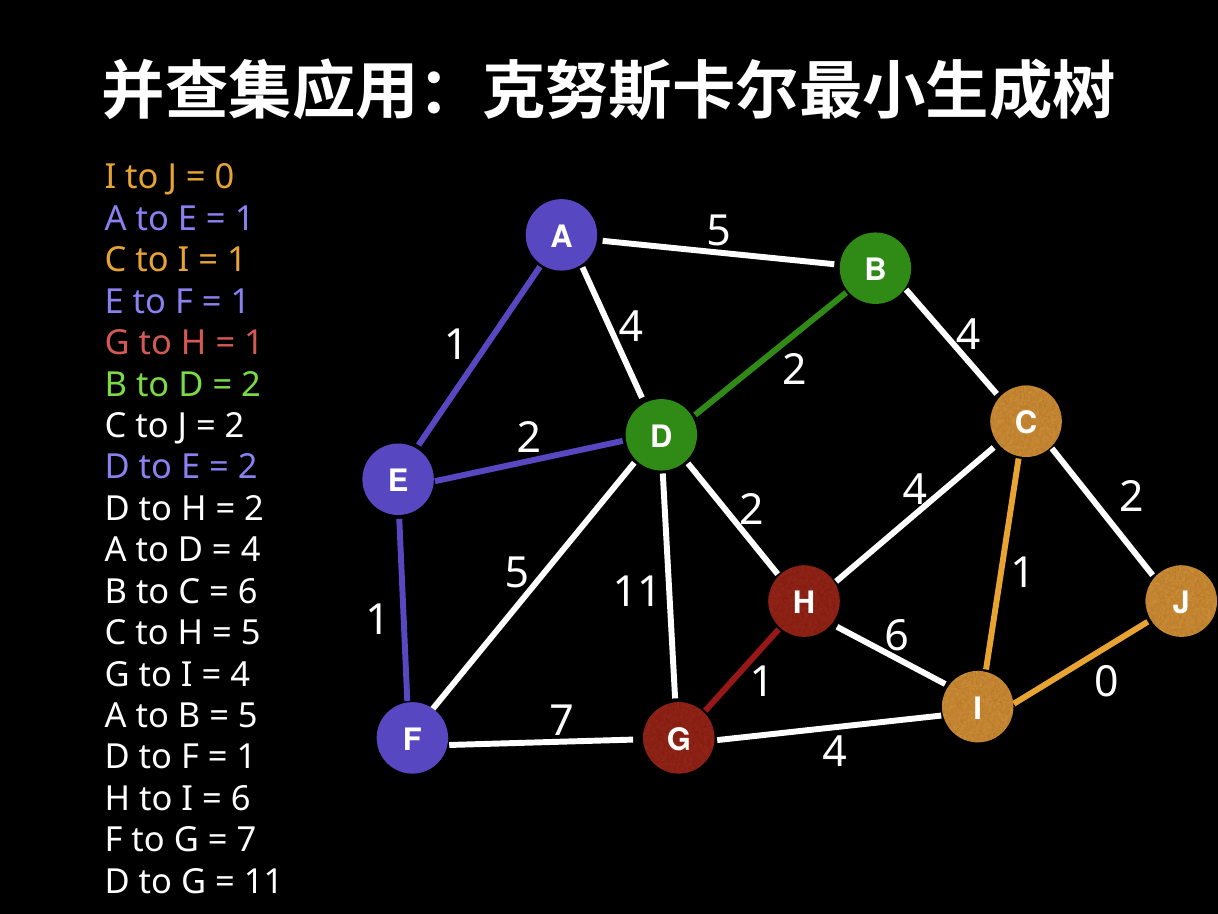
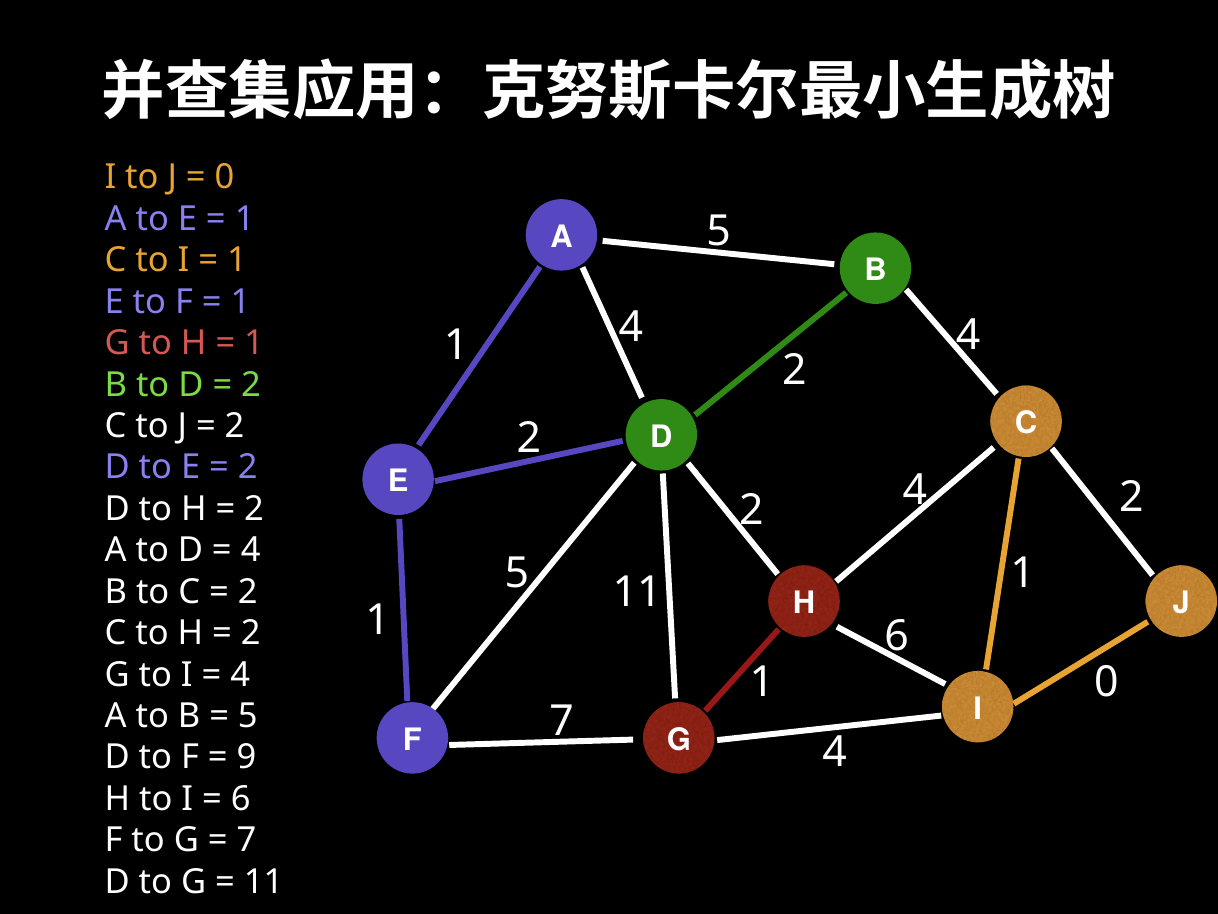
6 at (248, 591): 6 -> 2
5 at (251, 633): 5 -> 2
1 at (246, 757): 1 -> 9
